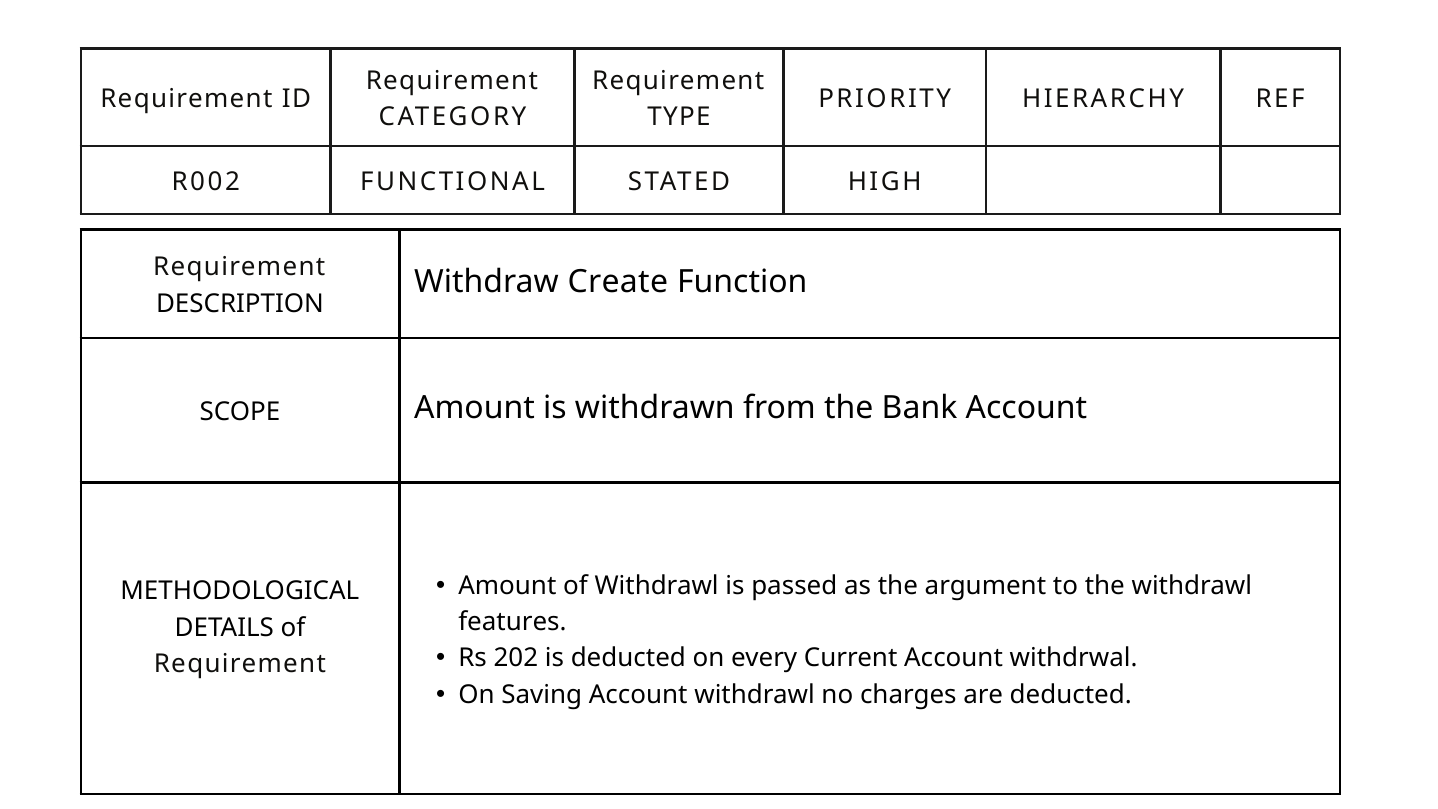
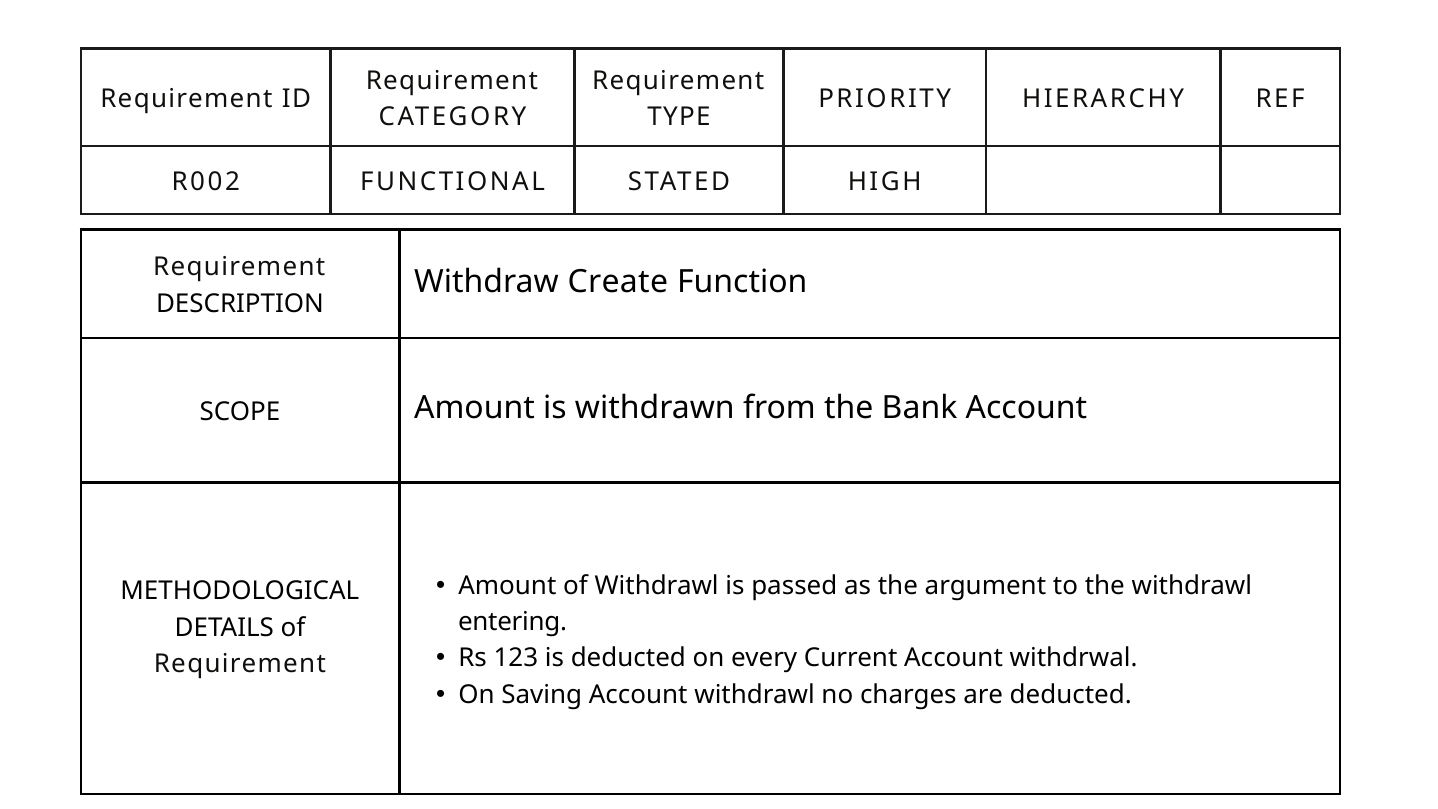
features: features -> entering
202: 202 -> 123
